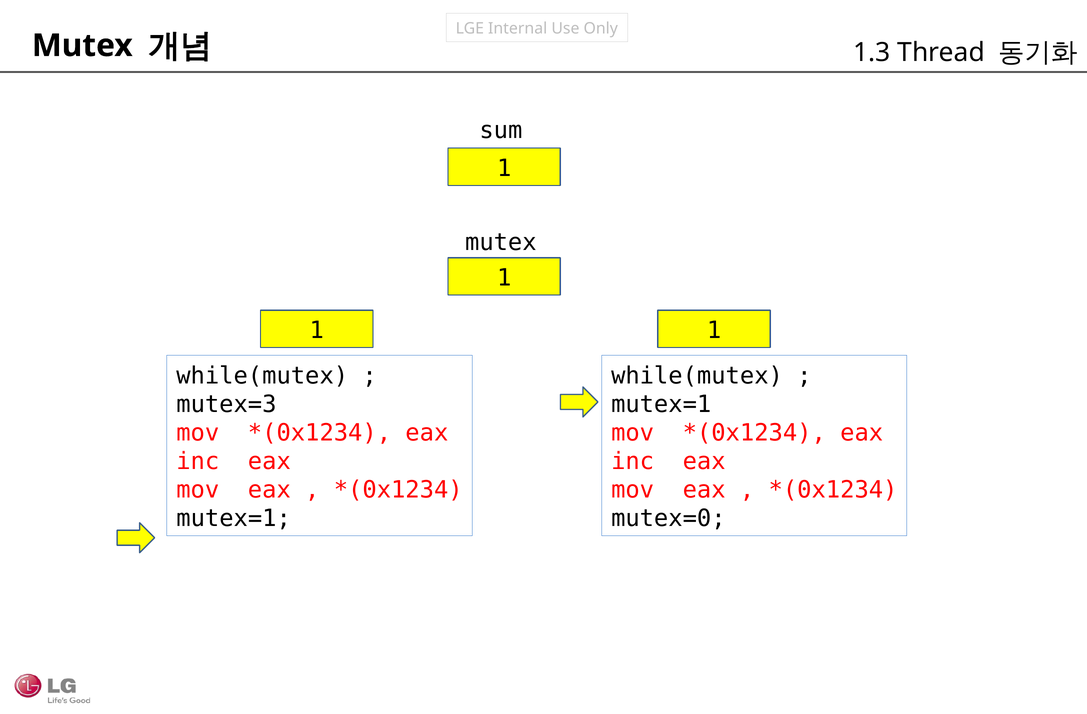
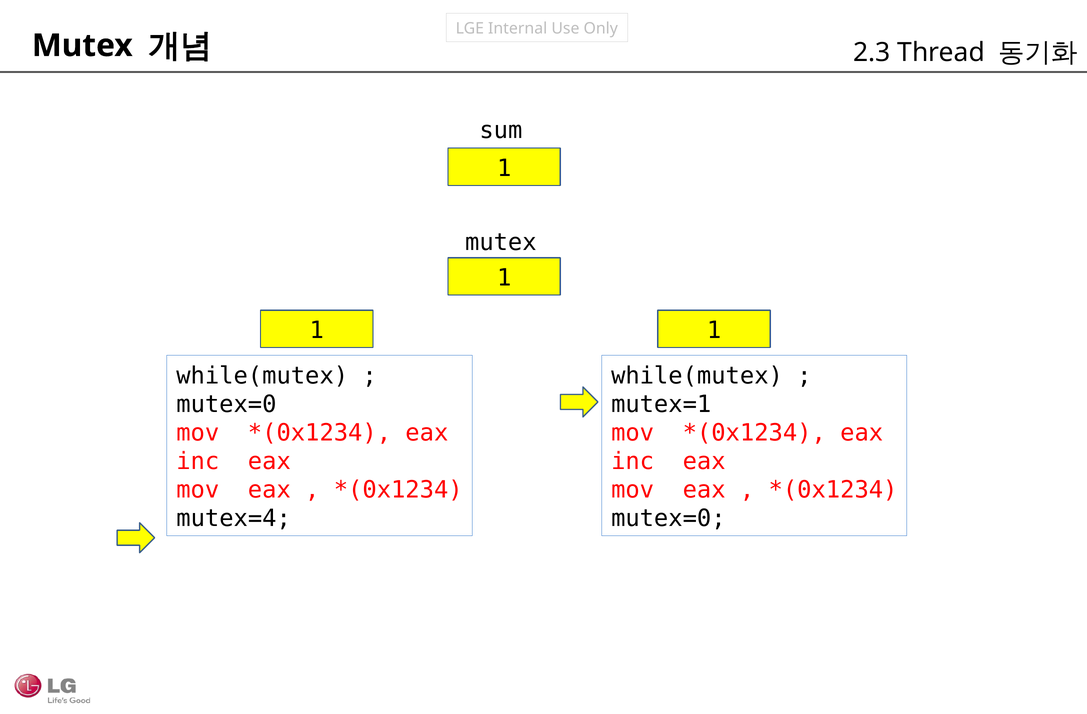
1.3: 1.3 -> 2.3
mutex=3 at (226, 404): mutex=3 -> mutex=0
mutex=1 at (234, 519): mutex=1 -> mutex=4
